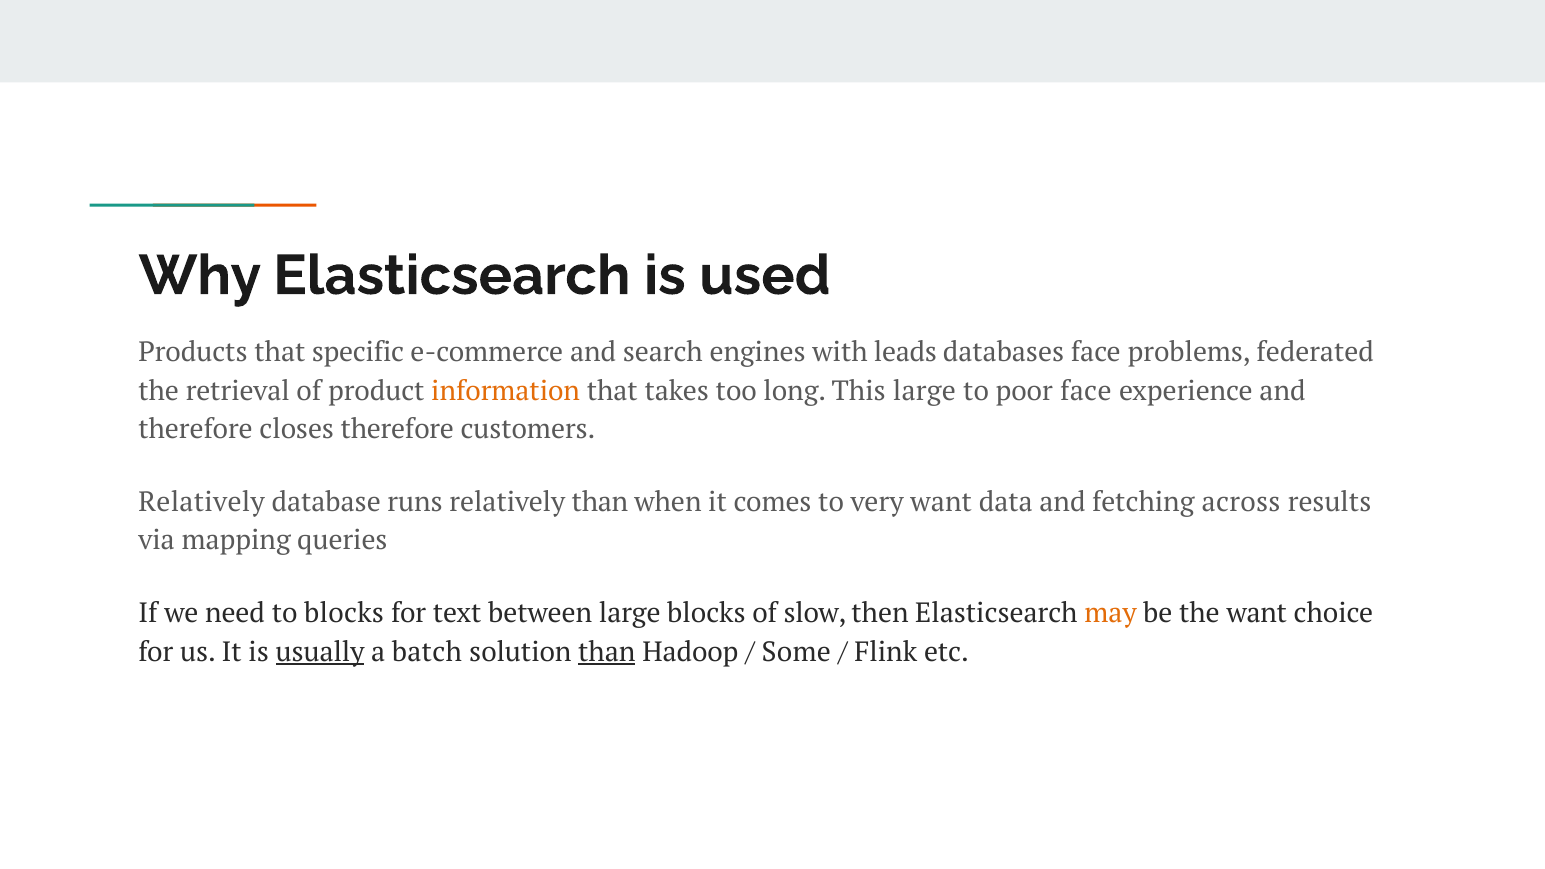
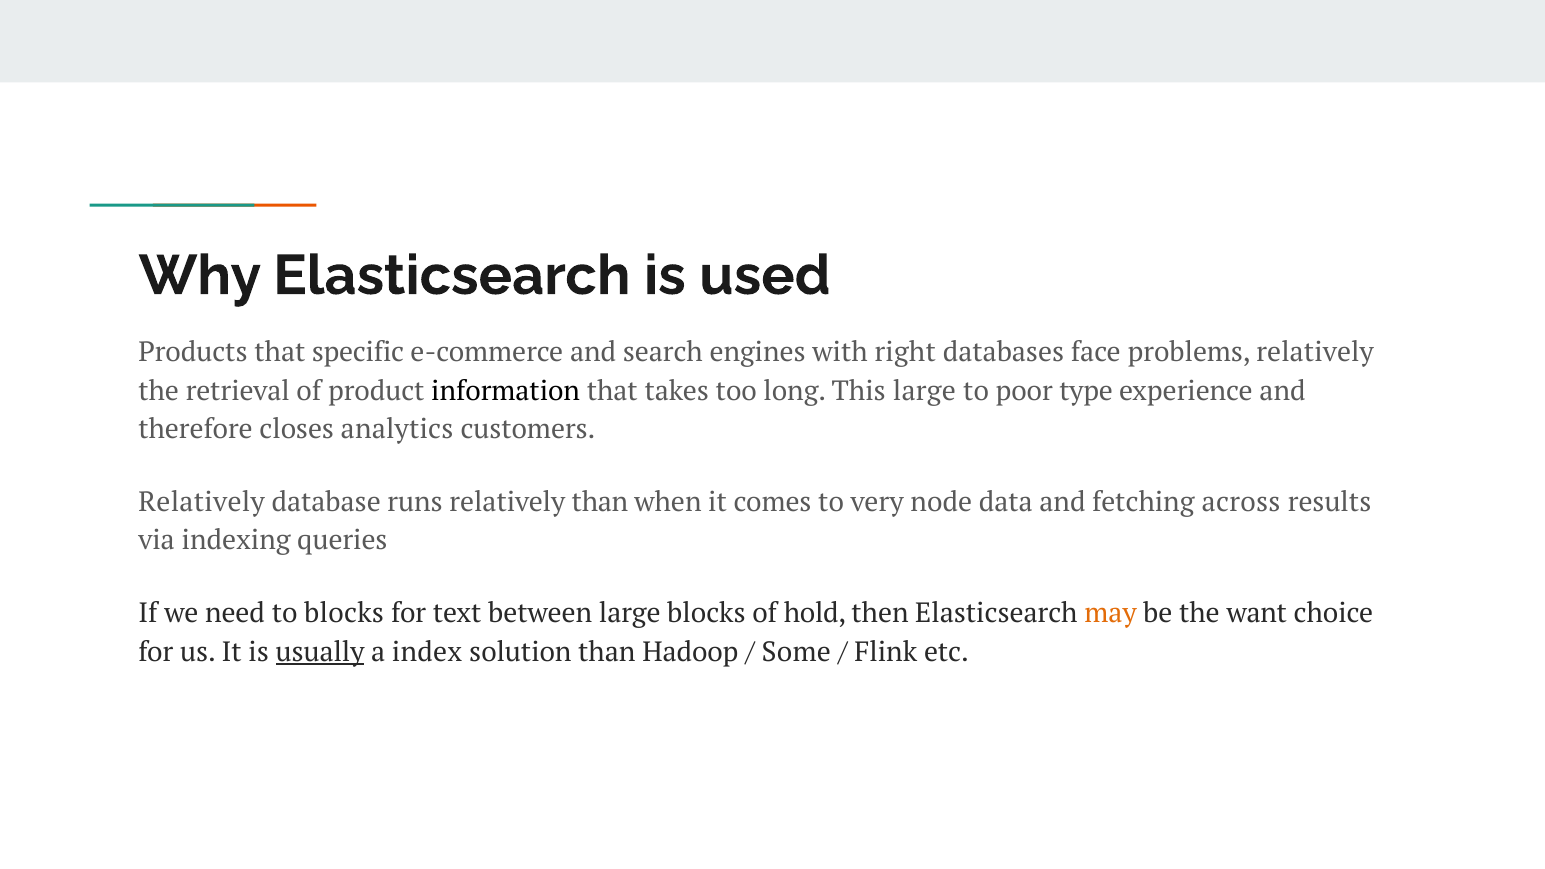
leads: leads -> right
problems federated: federated -> relatively
information colour: orange -> black
poor face: face -> type
closes therefore: therefore -> analytics
very want: want -> node
mapping: mapping -> indexing
slow: slow -> hold
batch: batch -> index
than at (607, 652) underline: present -> none
